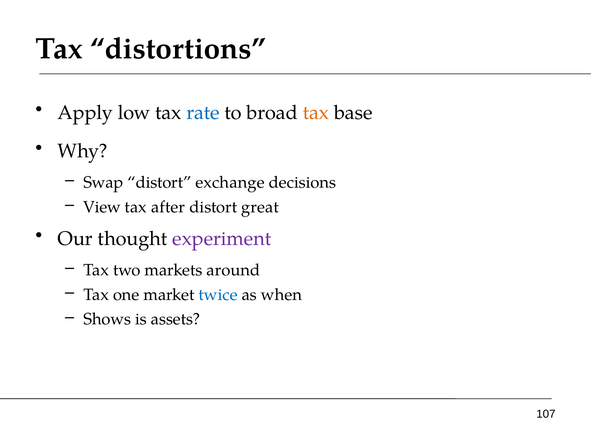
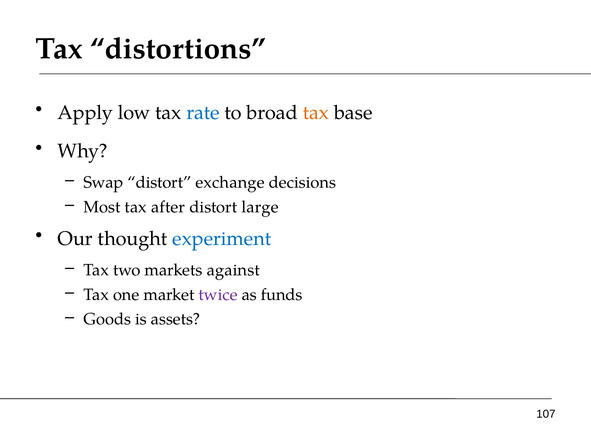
View: View -> Most
great: great -> large
experiment colour: purple -> blue
around: around -> against
twice colour: blue -> purple
when: when -> funds
Shows: Shows -> Goods
